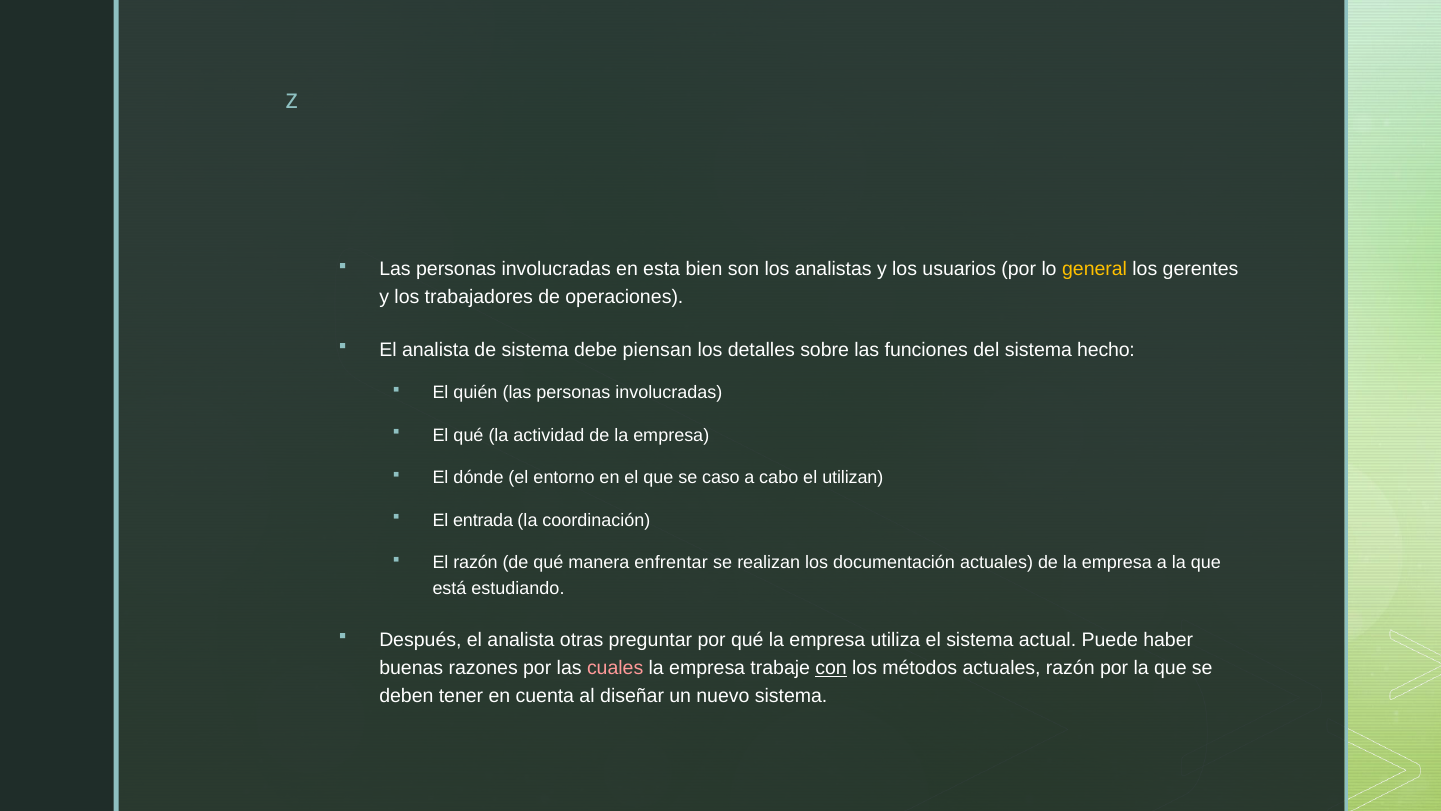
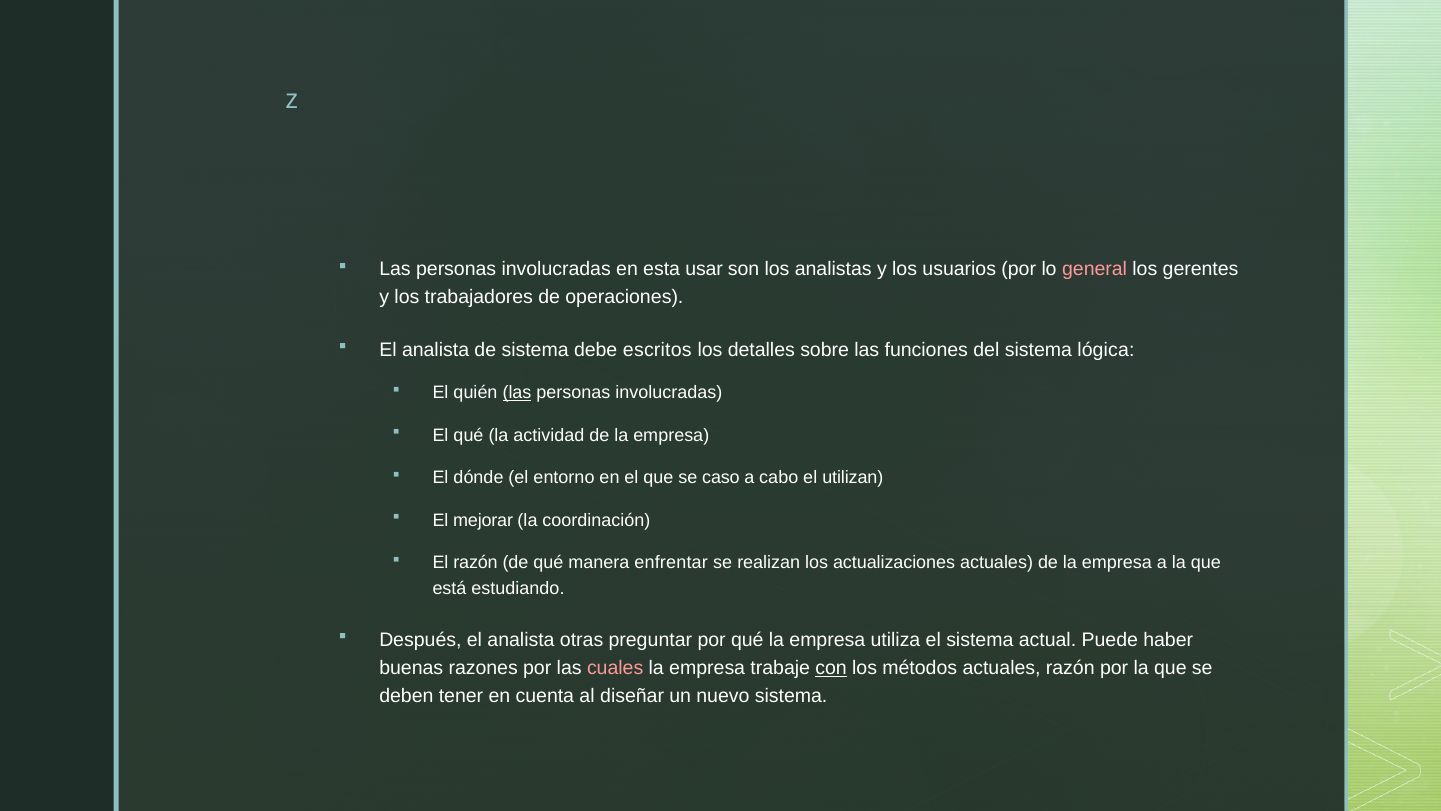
bien: bien -> usar
general colour: yellow -> pink
piensan: piensan -> escritos
hecho: hecho -> lógica
las at (517, 393) underline: none -> present
entrada: entrada -> mejorar
documentación: documentación -> actualizaciones
